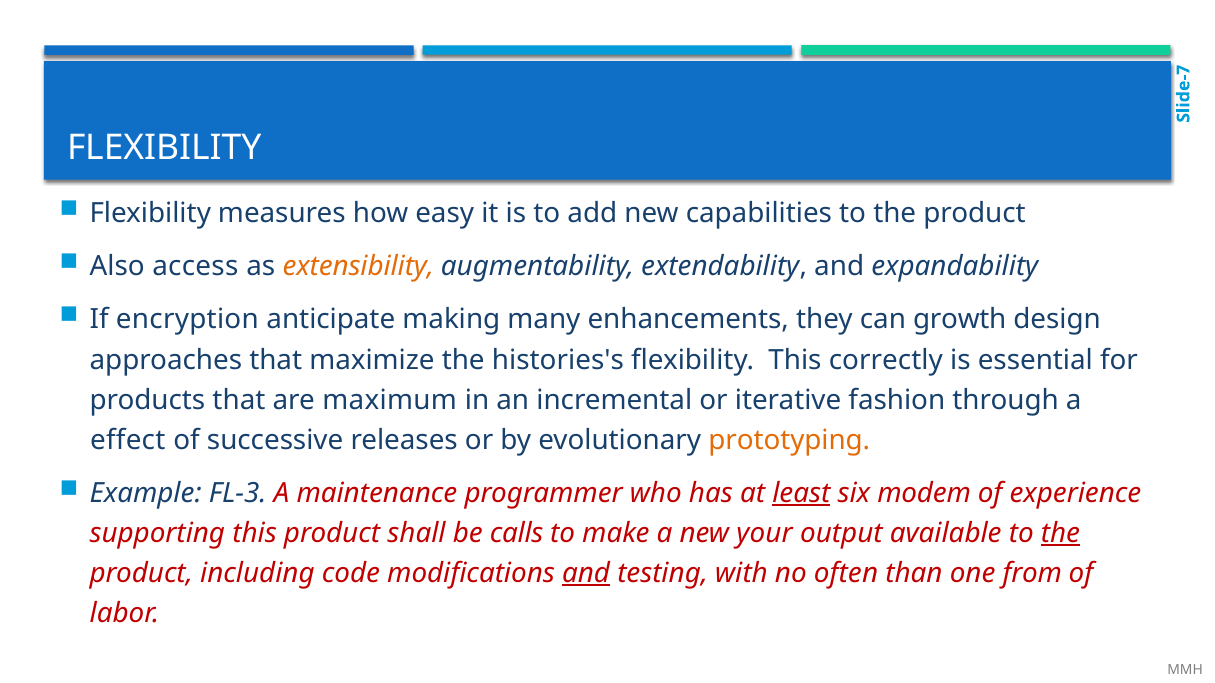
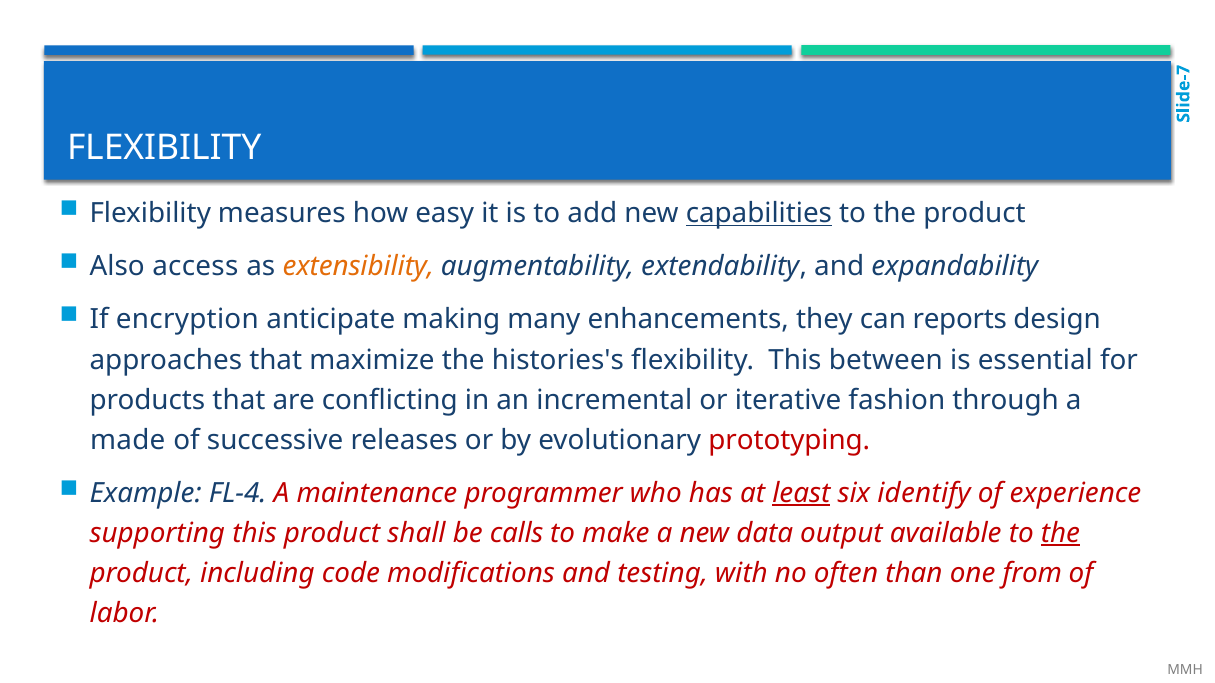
capabilities underline: none -> present
growth: growth -> reports
correctly: correctly -> between
maximum: maximum -> conflicting
effect: effect -> made
prototyping colour: orange -> red
FL-3: FL-3 -> FL-4
modem: modem -> identify
your: your -> data
and at (586, 574) underline: present -> none
